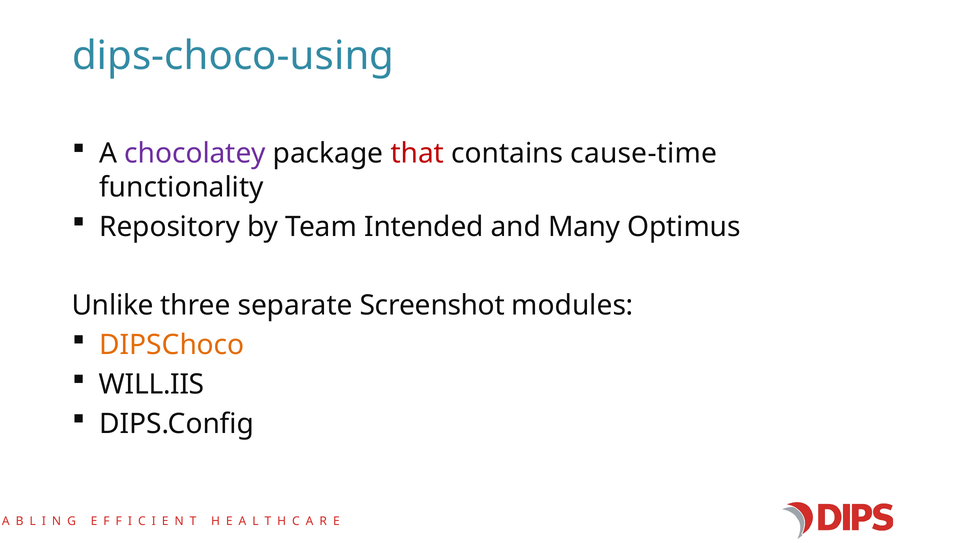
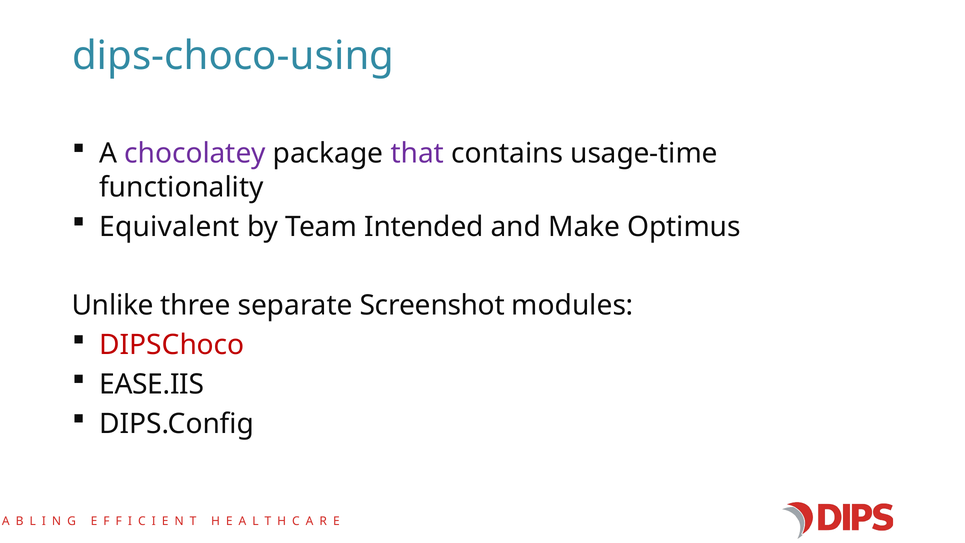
that colour: red -> purple
cause-time: cause-time -> usage-time
Repository: Repository -> Equivalent
Many: Many -> Make
DIPSChoco colour: orange -> red
WILL.IIS: WILL.IIS -> EASE.IIS
